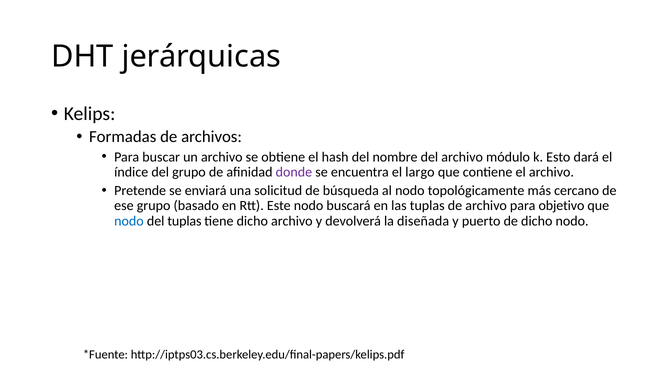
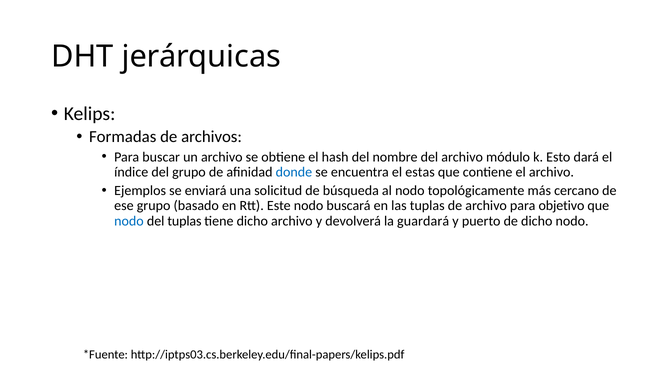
donde colour: purple -> blue
largo: largo -> estas
Pretende: Pretende -> Ejemplos
diseñada: diseñada -> guardará
